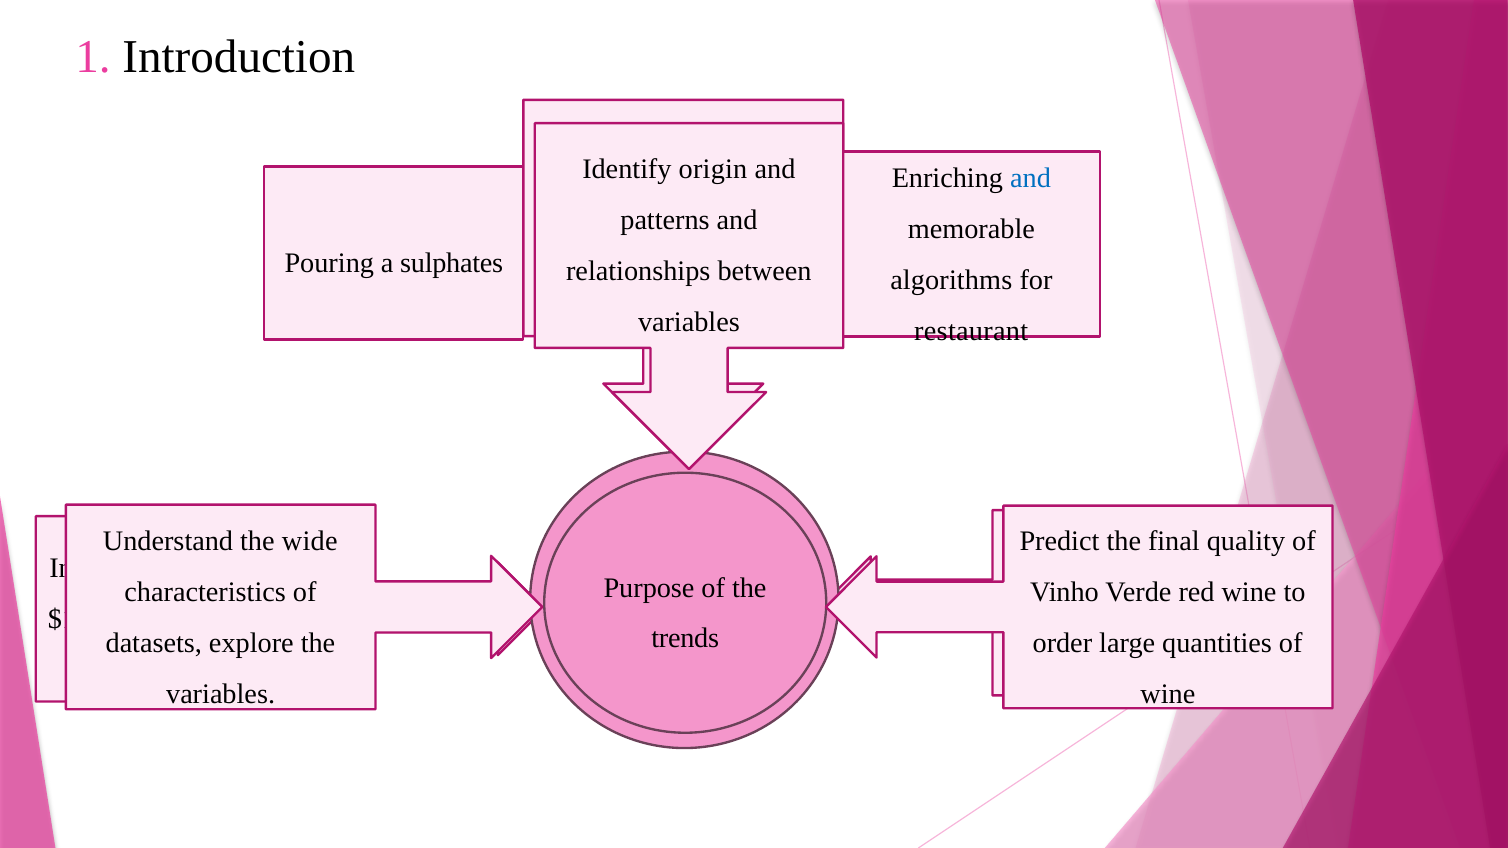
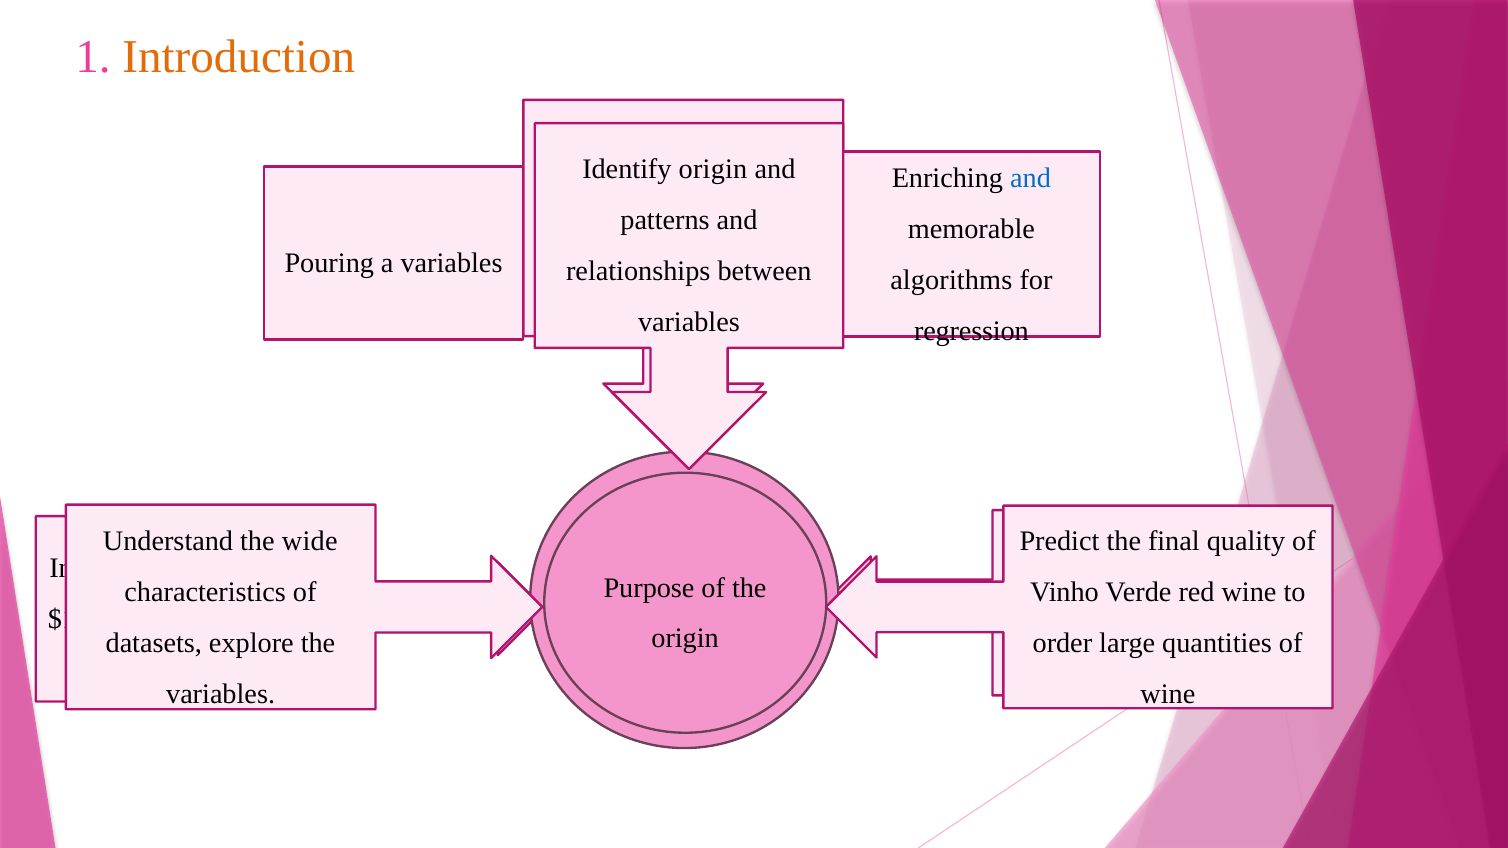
Introduction colour: black -> orange
a sulphates: sulphates -> variables
restaurant: restaurant -> regression
trends at (685, 639): trends -> origin
